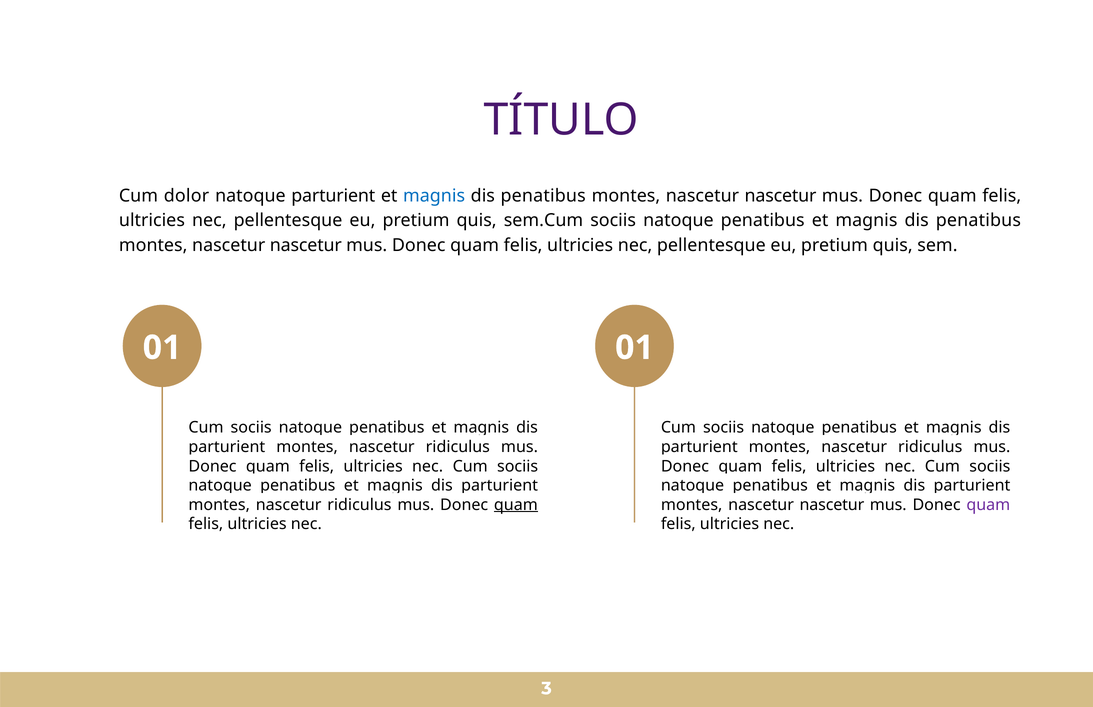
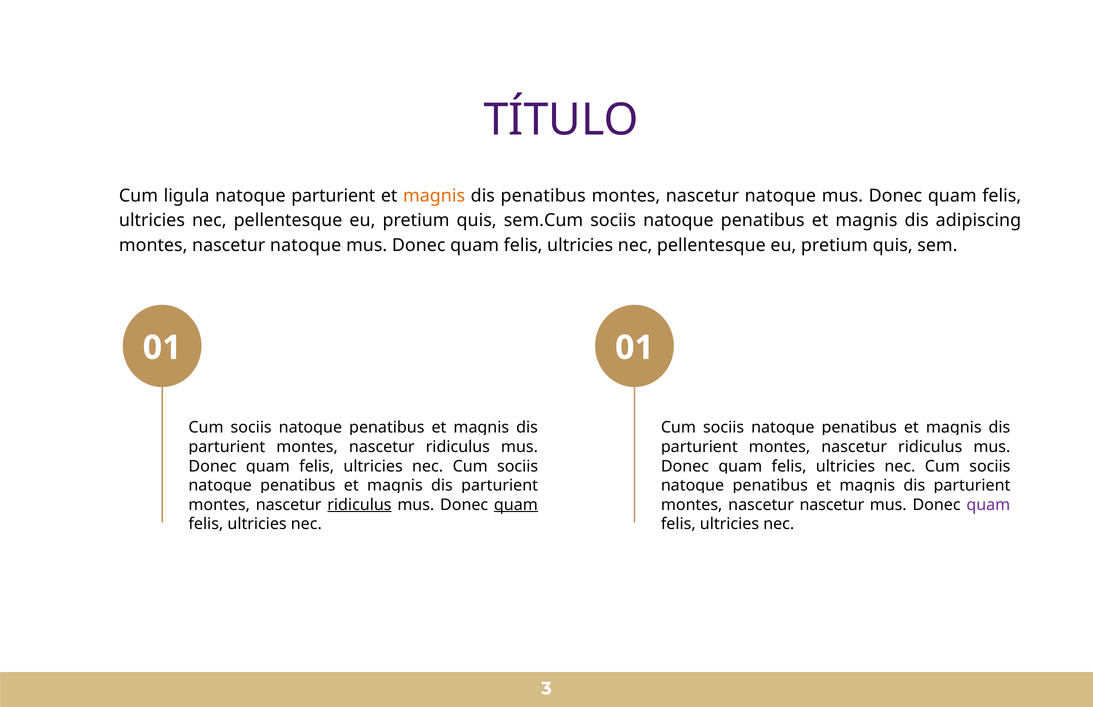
dolor: dolor -> ligula
magnis at (434, 196) colour: blue -> orange
nascetur at (781, 196): nascetur -> natoque
penatibus at (978, 221): penatibus -> adipiscing
nascetur at (306, 245): nascetur -> natoque
ridiculus at (359, 505) underline: none -> present
